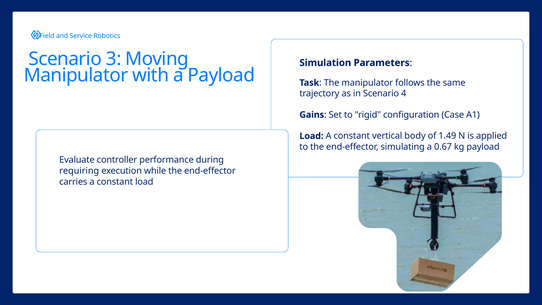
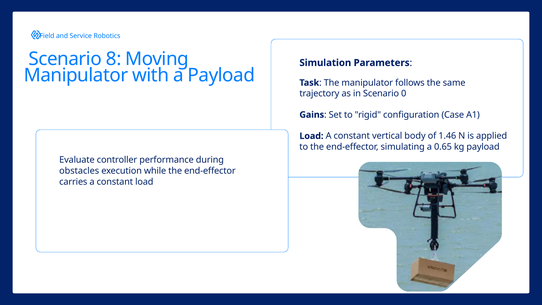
3: 3 -> 8
4: 4 -> 0
1.49: 1.49 -> 1.46
0.67: 0.67 -> 0.65
requiring: requiring -> obstacles
